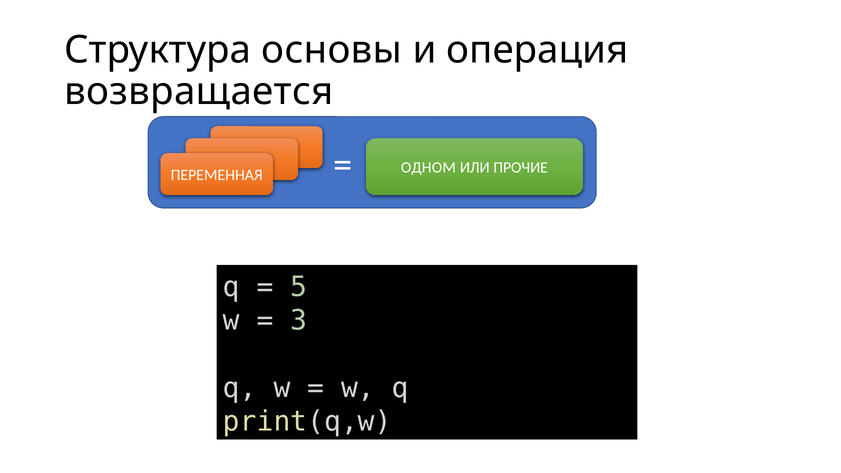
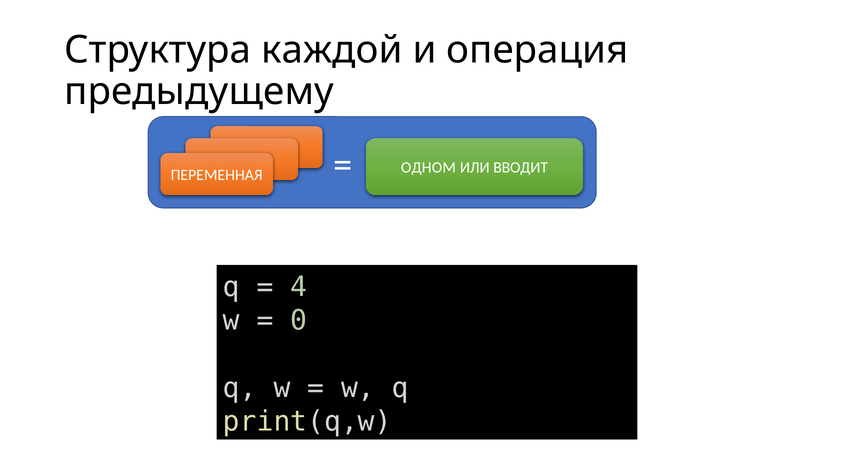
основы: основы -> каждой
возвращается: возвращается -> предыдущему
ПРОЧИЕ: ПРОЧИЕ -> ВВОДИТ
5: 5 -> 4
3: 3 -> 0
